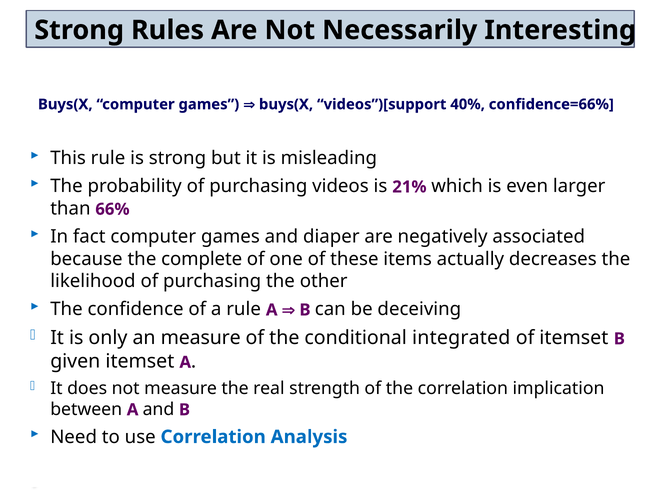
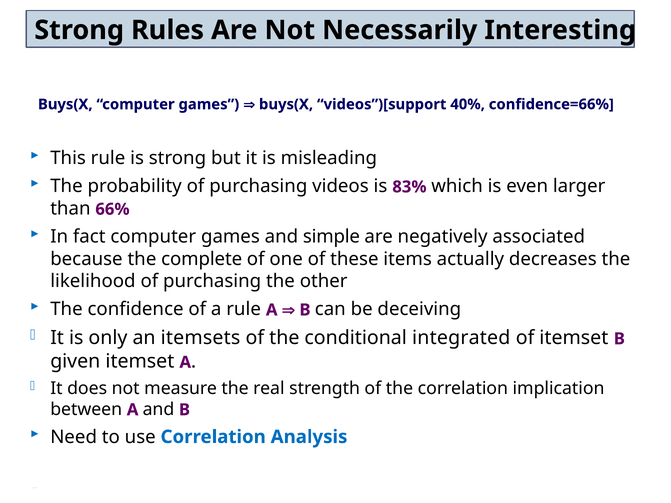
21%: 21% -> 83%
diaper: diaper -> simple
an measure: measure -> itemsets
